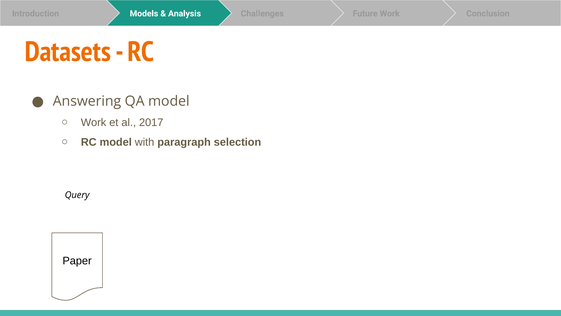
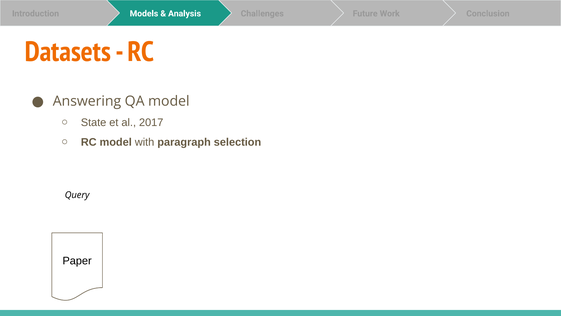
Work at (94, 122): Work -> State
